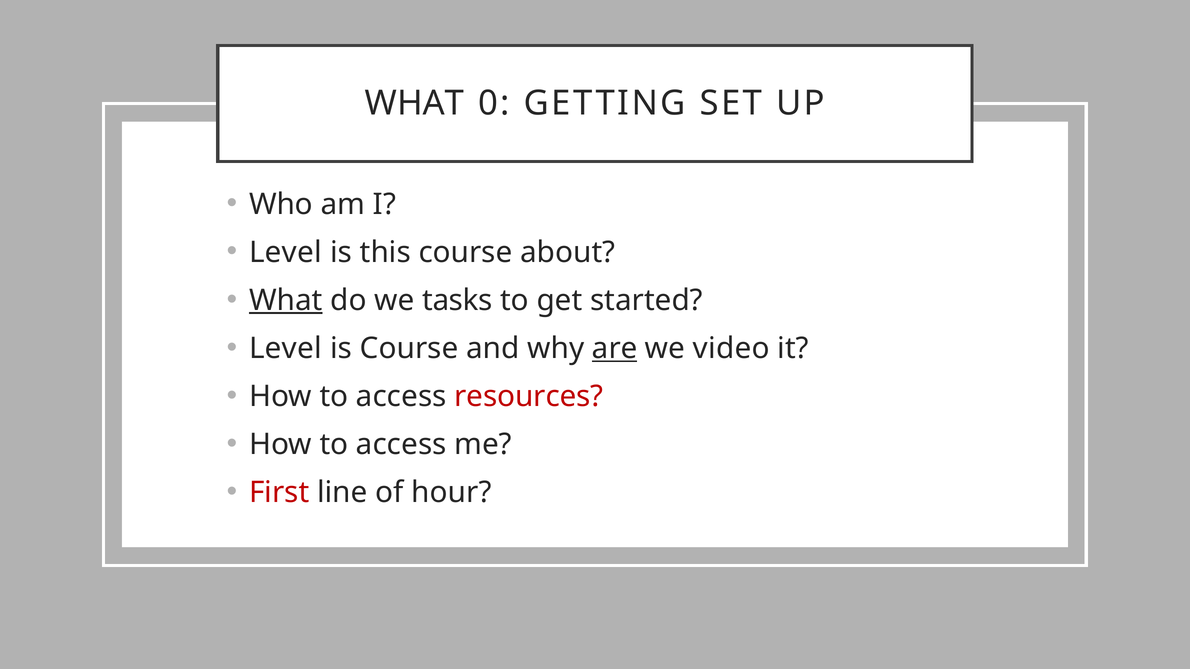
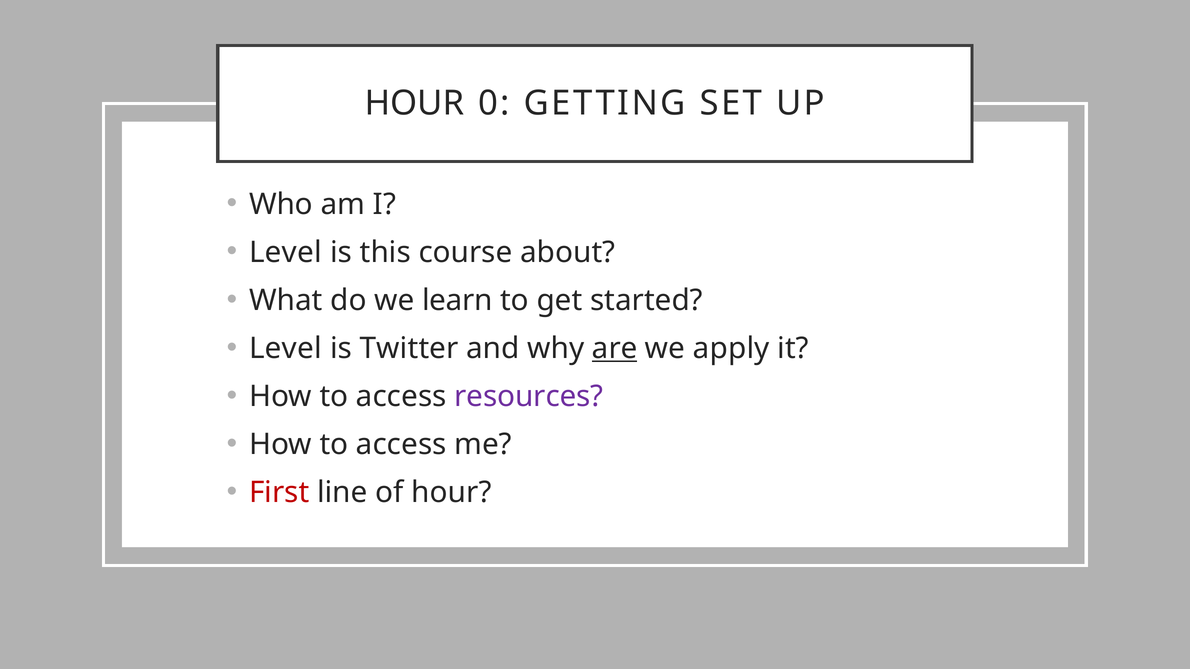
WHAT at (414, 103): WHAT -> HOUR
What at (286, 301) underline: present -> none
tasks: tasks -> learn
is Course: Course -> Twitter
video: video -> apply
resources colour: red -> purple
